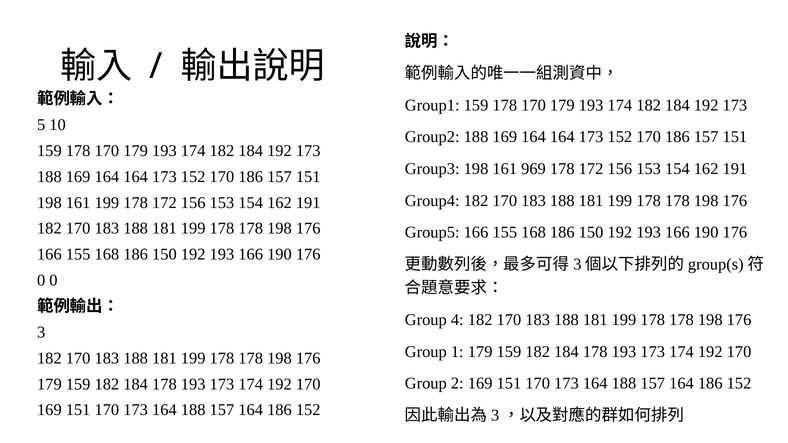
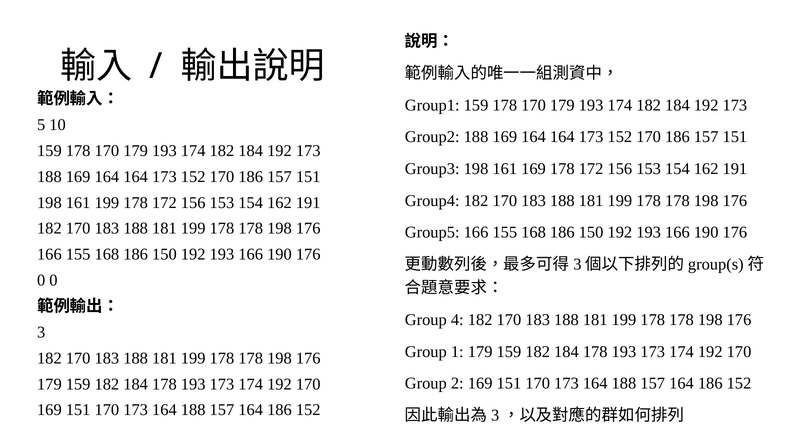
161 969: 969 -> 169
